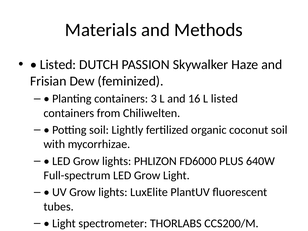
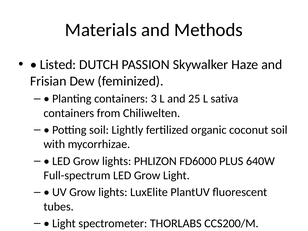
16: 16 -> 25
L listed: listed -> sativa
